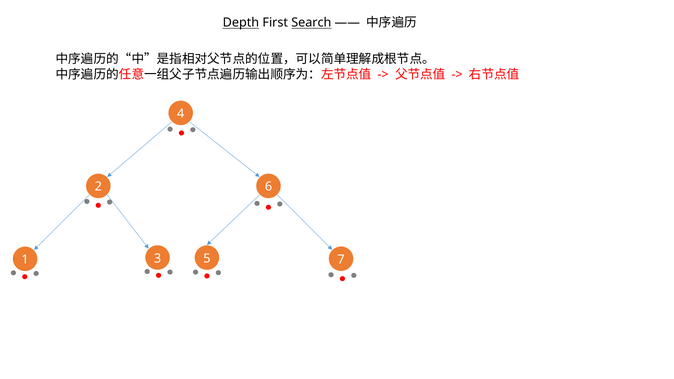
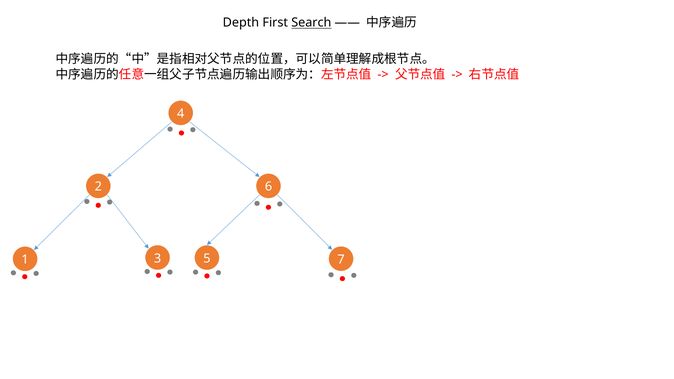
Depth underline: present -> none
